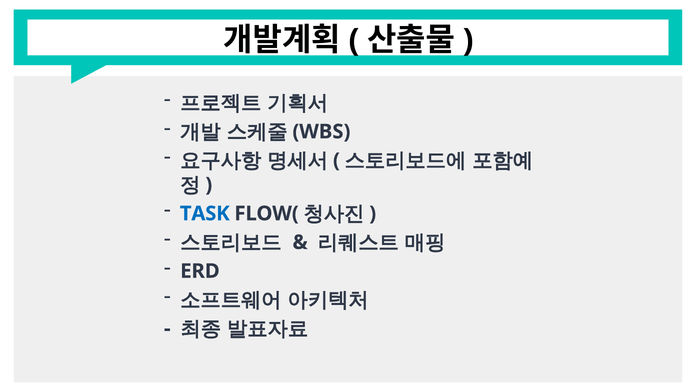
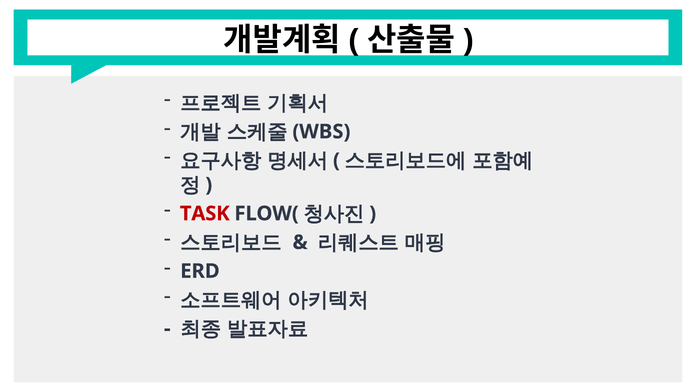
TASK colour: blue -> red
